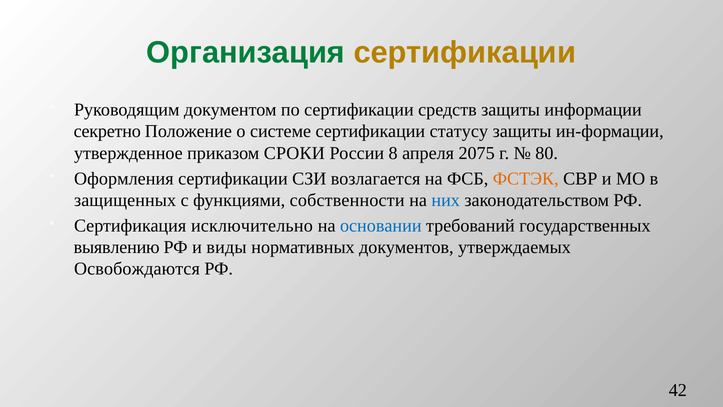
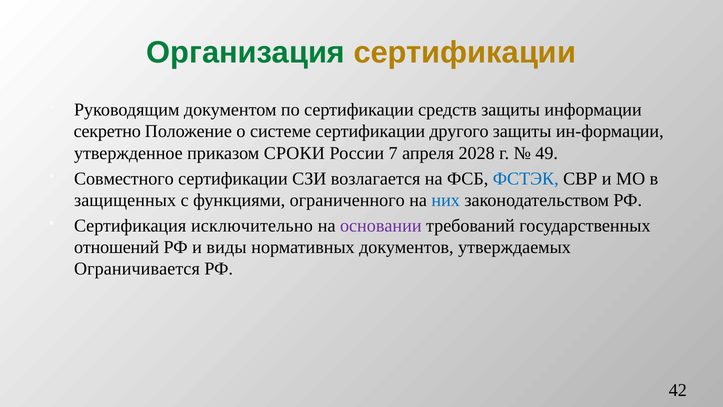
статусу: статусу -> другого
8: 8 -> 7
2075: 2075 -> 2028
80: 80 -> 49
Оформления: Оформления -> Совместного
ФСТЭК colour: orange -> blue
собственности: собственности -> ограниченного
основании colour: blue -> purple
выявлению: выявлению -> отношений
Освобождаются: Освобождаются -> Ограничивается
